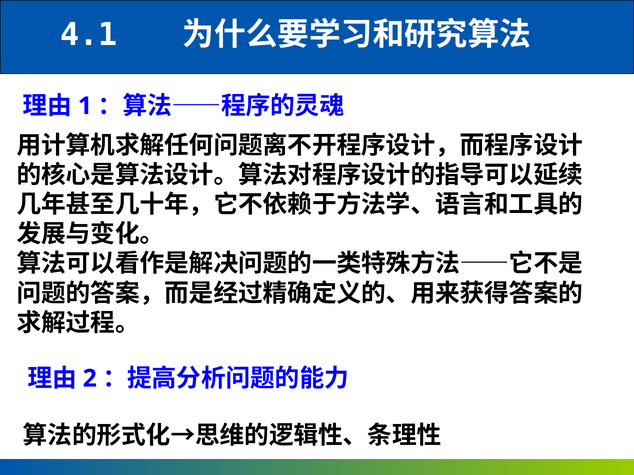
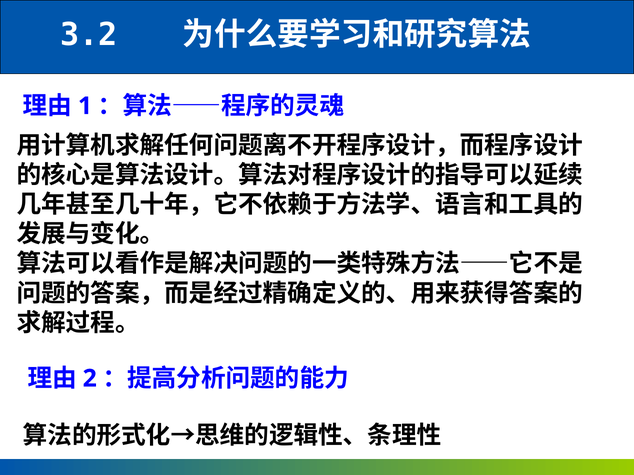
4.1: 4.1 -> 3.2
